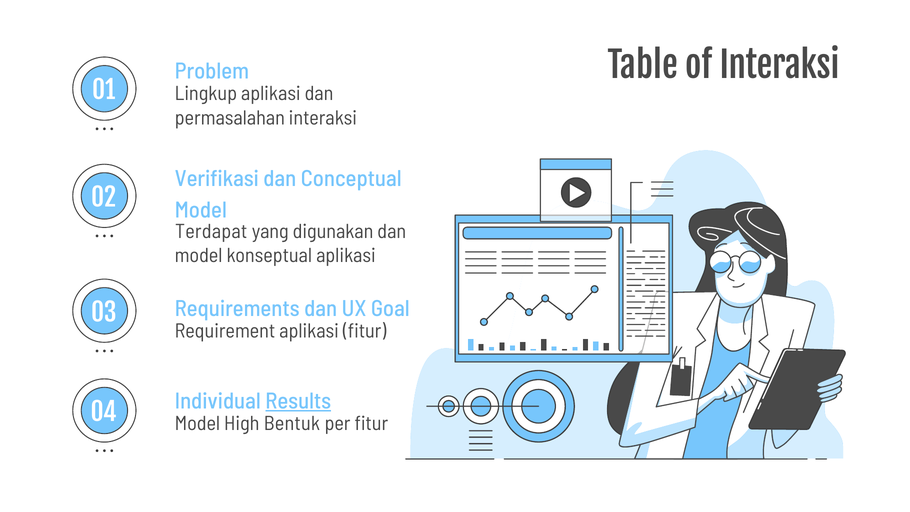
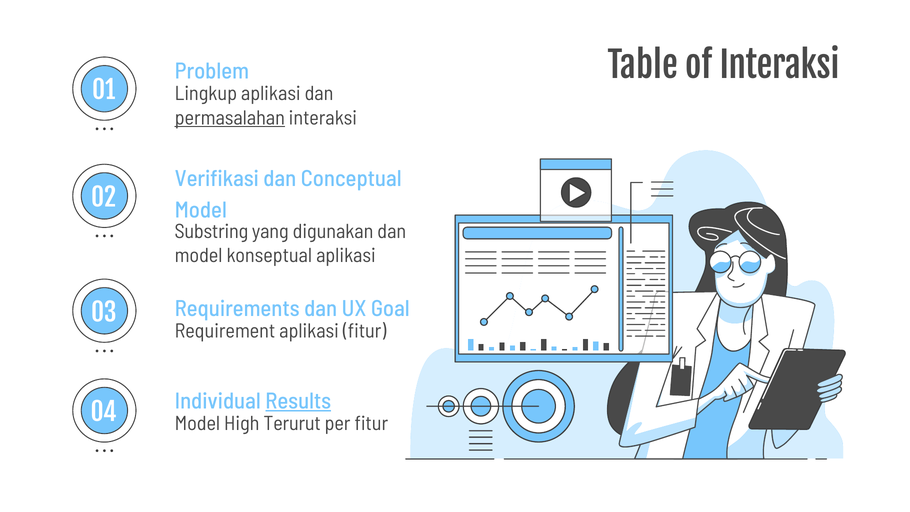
permasalahan underline: none -> present
Terdapat: Terdapat -> Substring
Bentuk: Bentuk -> Terurut
